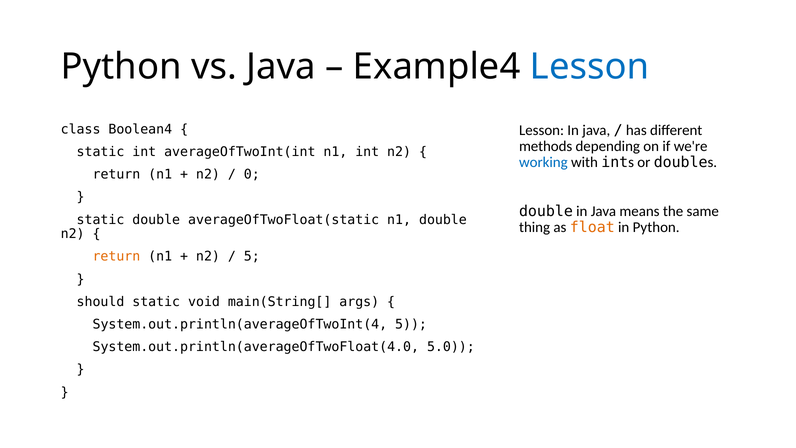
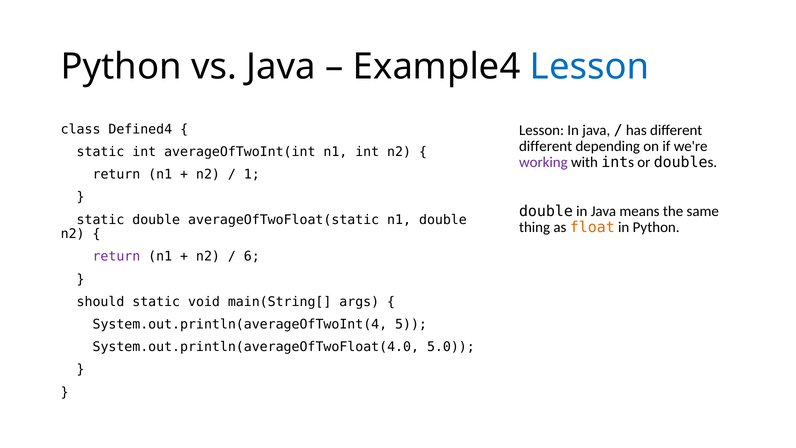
Boolean4: Boolean4 -> Defined4
methods at (546, 146): methods -> different
working colour: blue -> purple
0: 0 -> 1
return at (116, 256) colour: orange -> purple
5 at (252, 256): 5 -> 6
